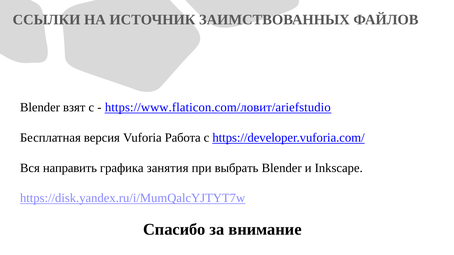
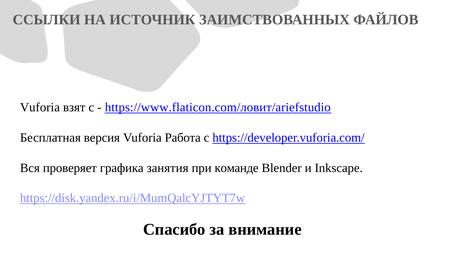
Blender at (40, 108): Blender -> Vuforia
направить: направить -> проверяет
выбрать: выбрать -> команде
